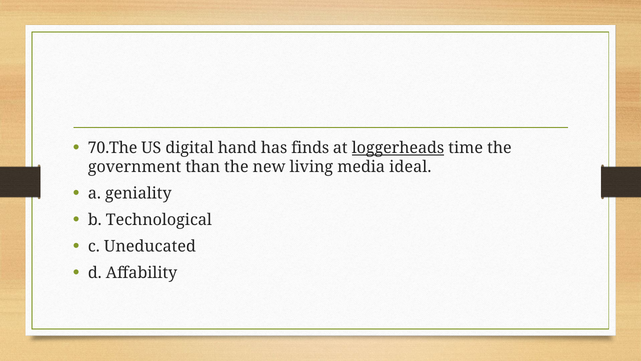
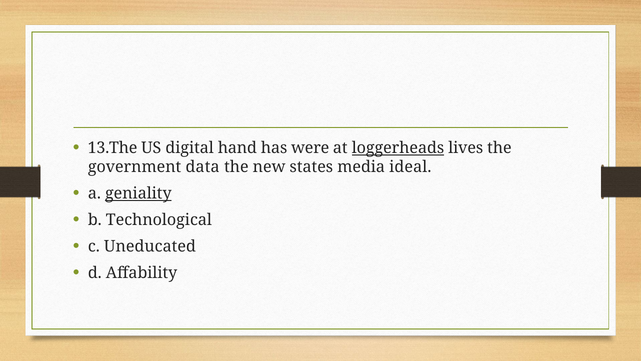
70.The: 70.The -> 13.The
finds: finds -> were
time: time -> lives
than: than -> data
living: living -> states
geniality underline: none -> present
